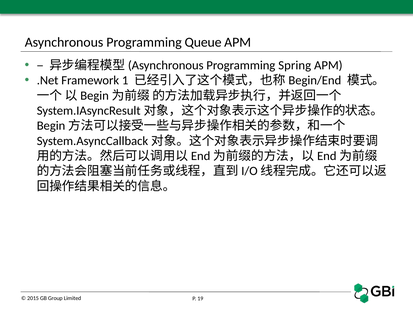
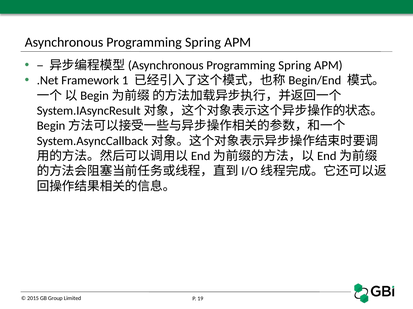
Asynchronous Programming Queue: Queue -> Spring
